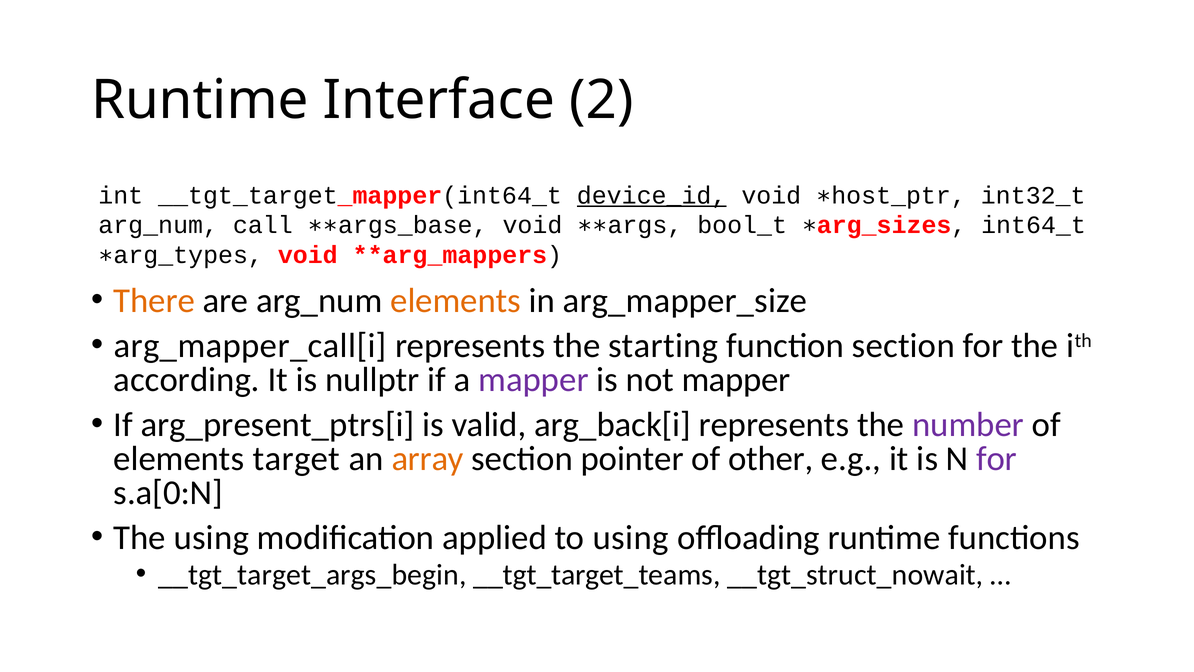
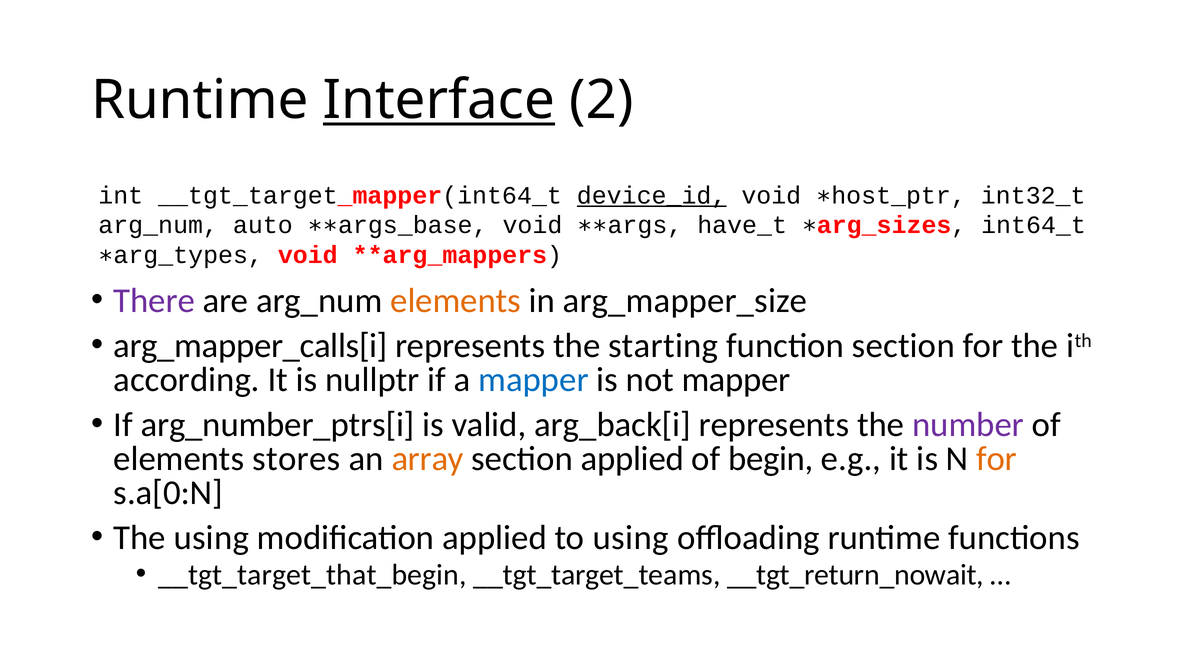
Interface underline: none -> present
call: call -> auto
bool_t: bool_t -> have_t
There colour: orange -> purple
arg_mapper_call[i: arg_mapper_call[i -> arg_mapper_calls[i
mapper at (533, 380) colour: purple -> blue
arg_present_ptrs[i: arg_present_ptrs[i -> arg_number_ptrs[i
target: target -> stores
section pointer: pointer -> applied
other: other -> begin
for at (997, 459) colour: purple -> orange
__tgt_target_args_begin: __tgt_target_args_begin -> __tgt_target_that_begin
__tgt_struct_nowait: __tgt_struct_nowait -> __tgt_return_nowait
